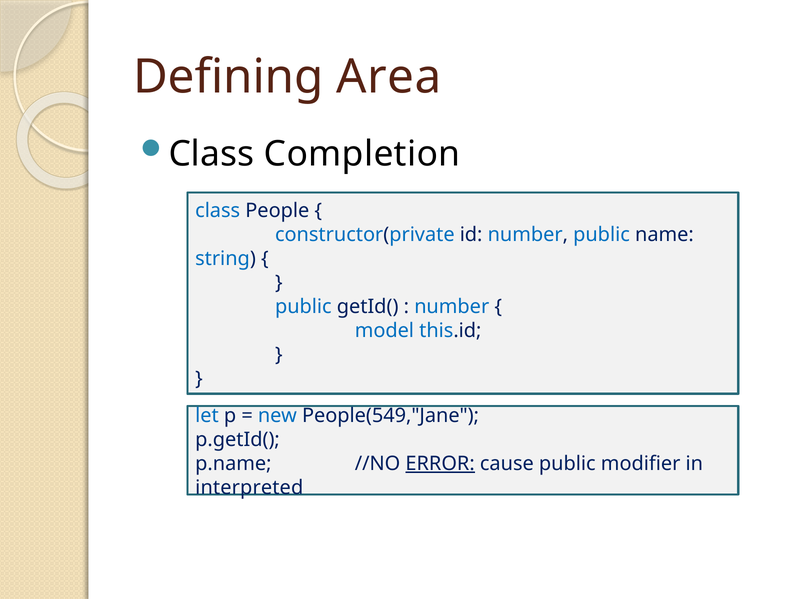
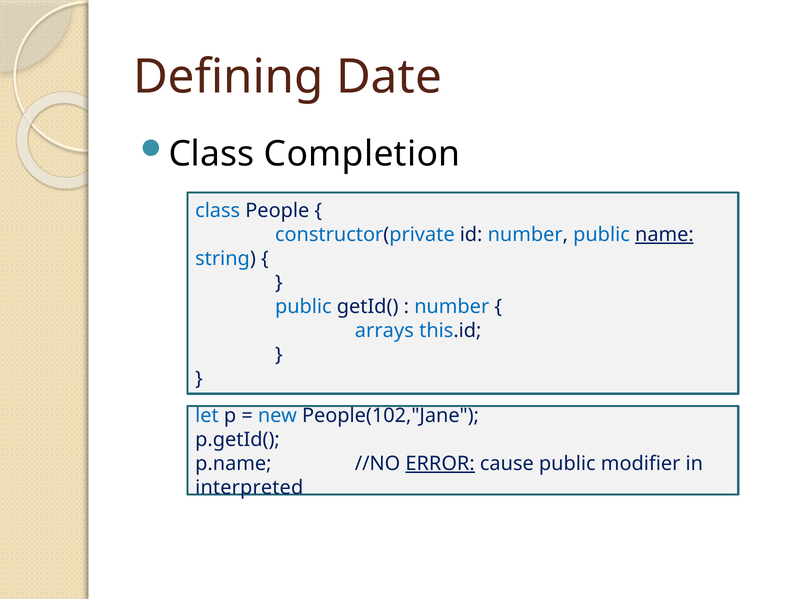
Area: Area -> Date
name underline: none -> present
model: model -> arrays
People(549,"Jane: People(549,"Jane -> People(102,"Jane
